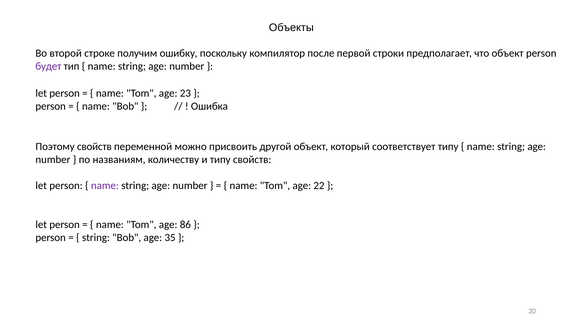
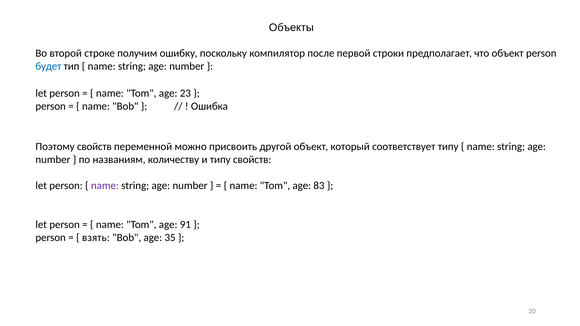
будет colour: purple -> blue
22: 22 -> 83
86: 86 -> 91
string at (96, 238): string -> взять
